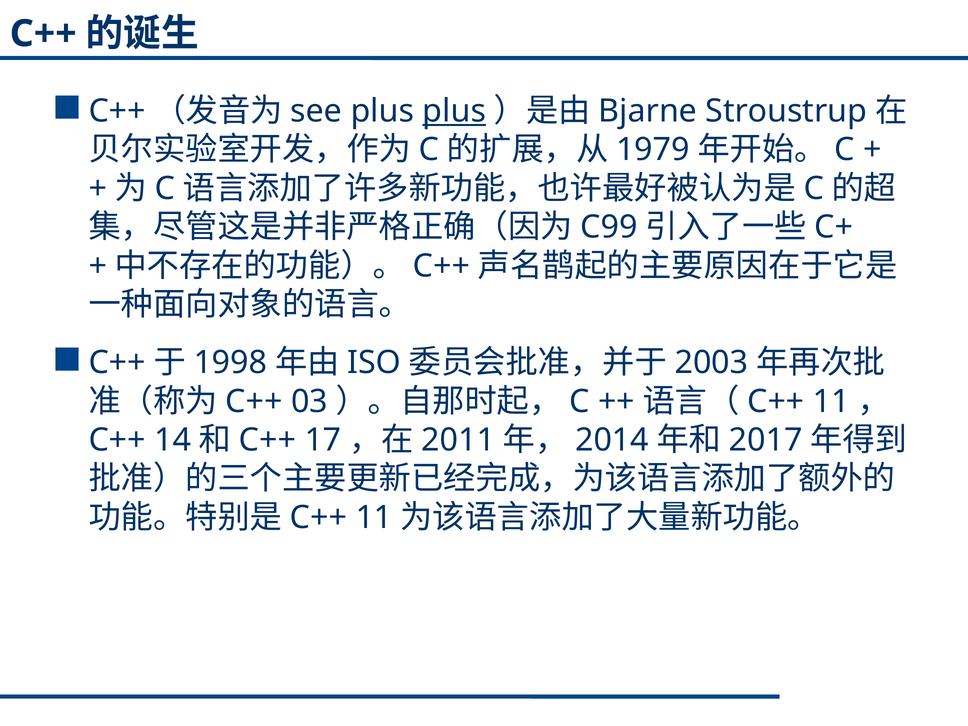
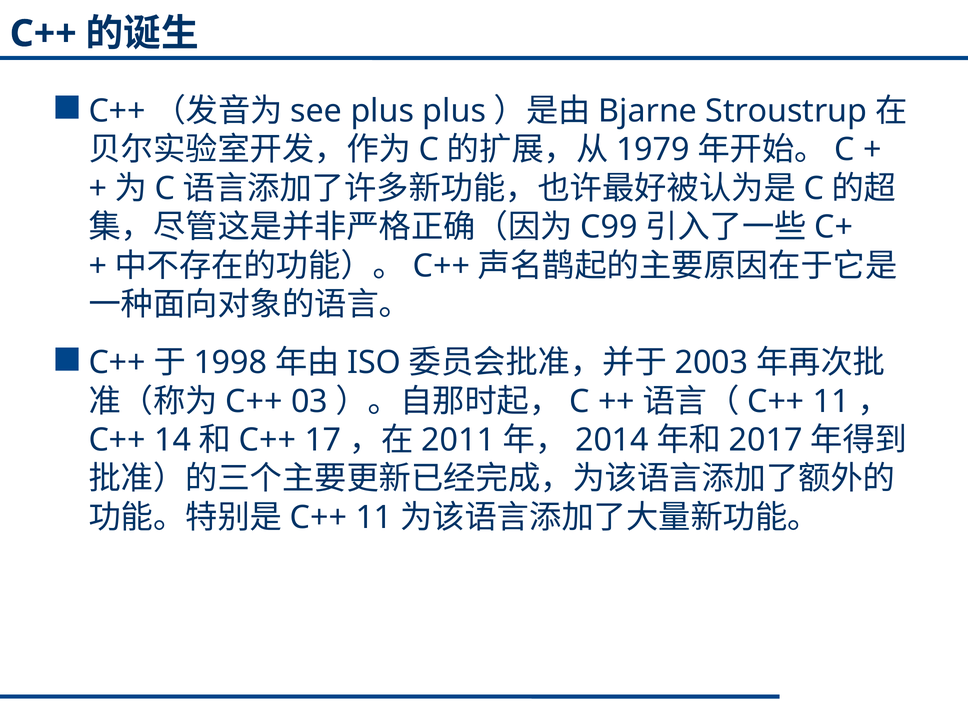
plus at (454, 111) underline: present -> none
